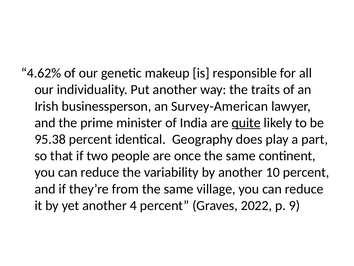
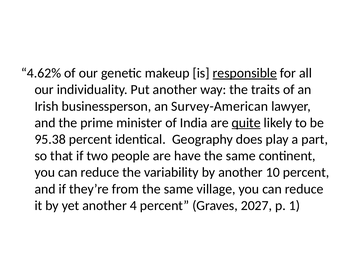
responsible underline: none -> present
once: once -> have
2022: 2022 -> 2027
9: 9 -> 1
